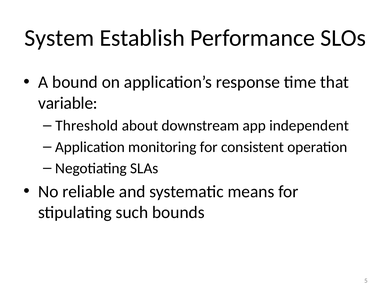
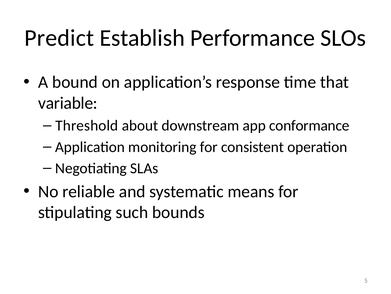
System: System -> Predict
independent: independent -> conformance
